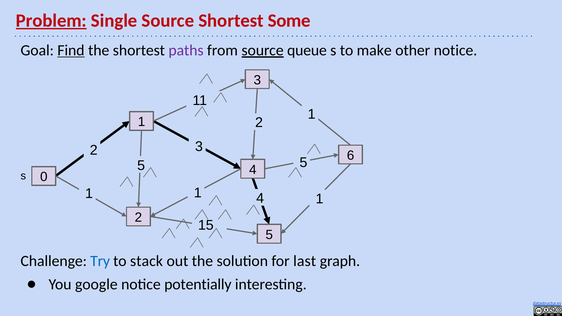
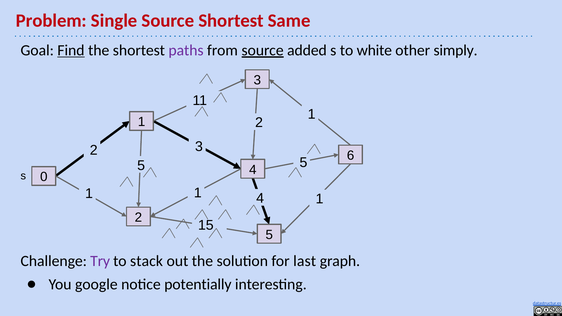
Problem underline: present -> none
Some: Some -> Same
queue: queue -> added
make: make -> white
other notice: notice -> simply
Try colour: blue -> purple
